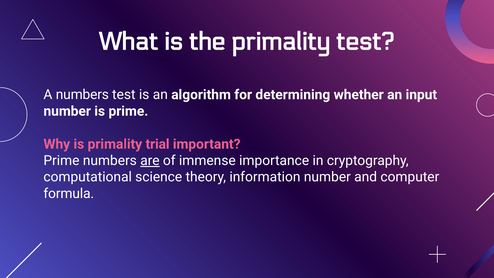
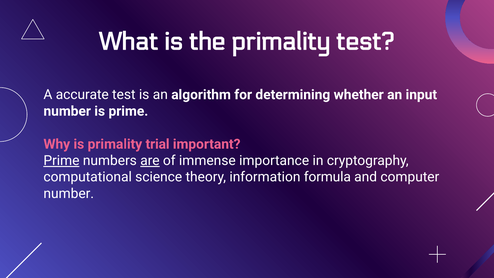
A numbers: numbers -> accurate
Prime at (61, 161) underline: none -> present
information number: number -> formula
formula at (69, 193): formula -> number
